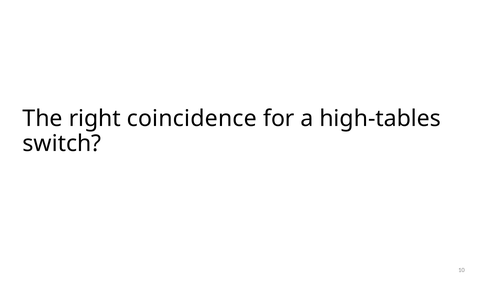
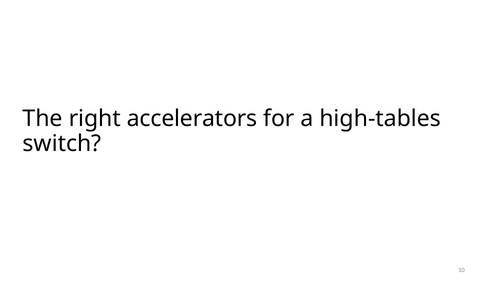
coincidence: coincidence -> accelerators
